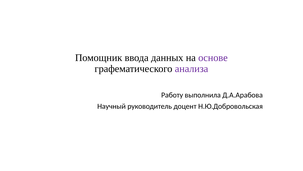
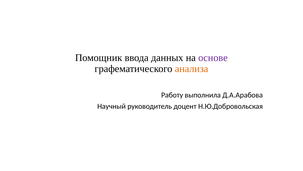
анализа colour: purple -> orange
